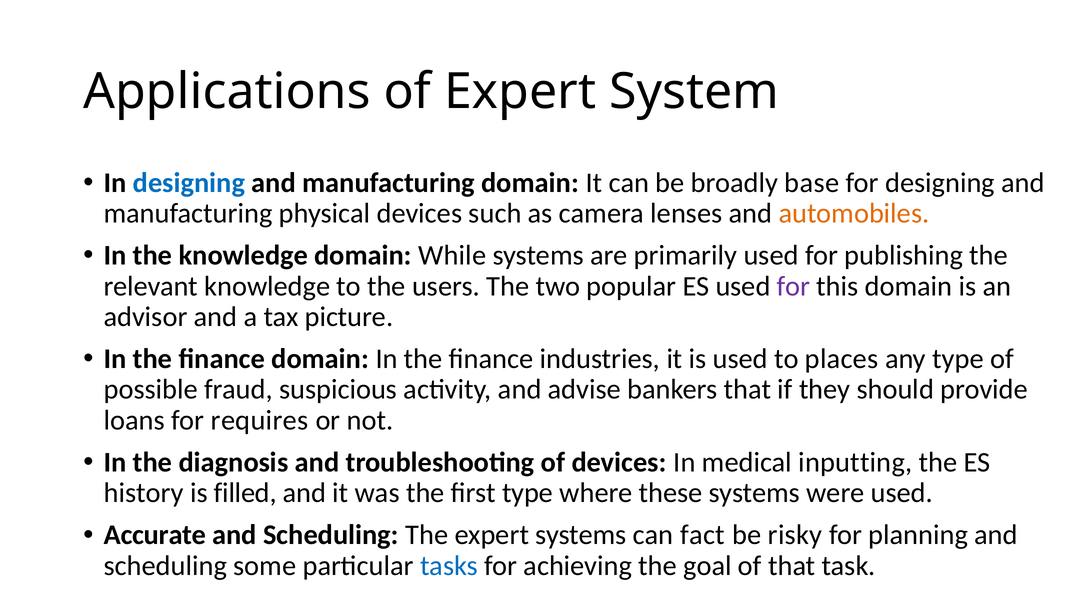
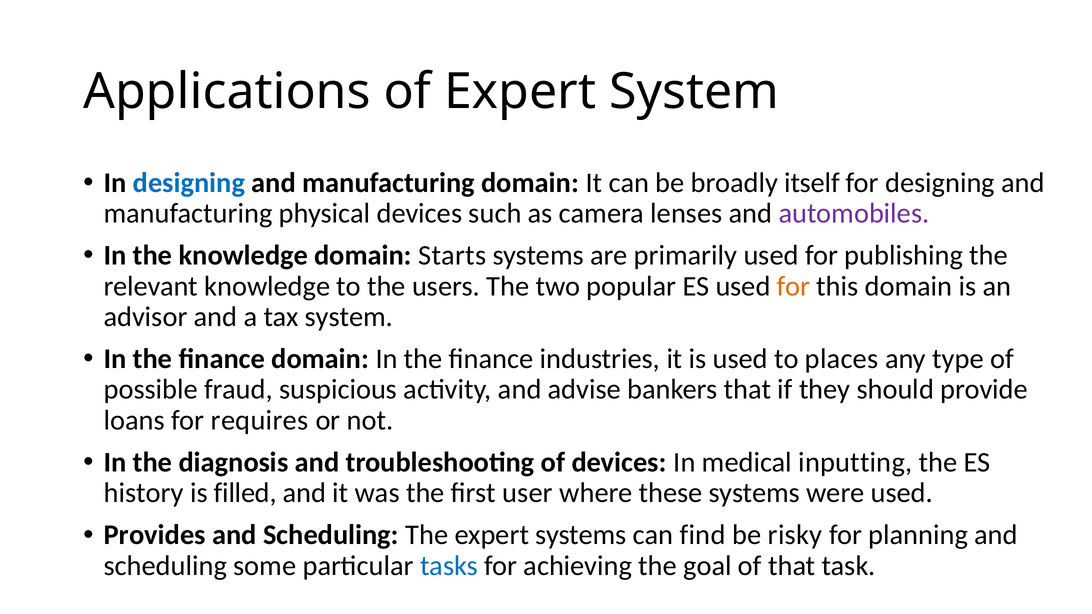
base: base -> itself
automobiles colour: orange -> purple
While: While -> Starts
for at (794, 286) colour: purple -> orange
tax picture: picture -> system
first type: type -> user
Accurate: Accurate -> Provides
fact: fact -> find
